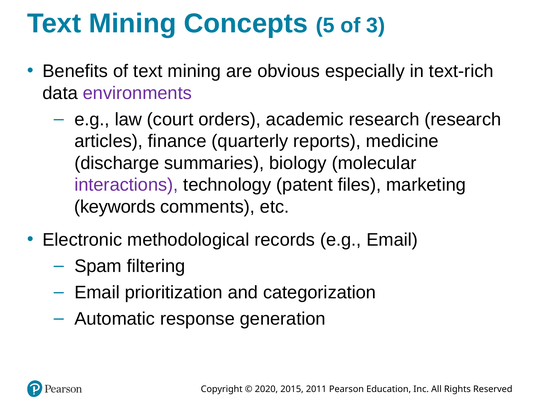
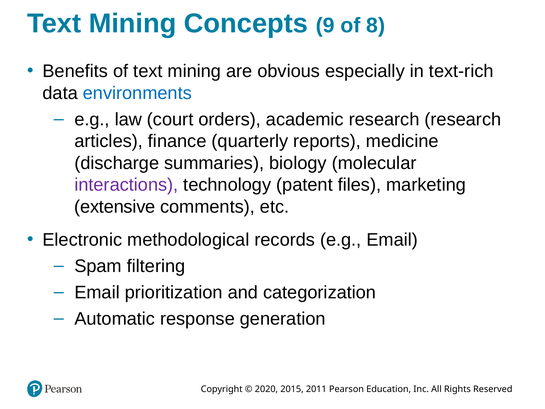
5: 5 -> 9
3: 3 -> 8
environments colour: purple -> blue
keywords: keywords -> extensive
